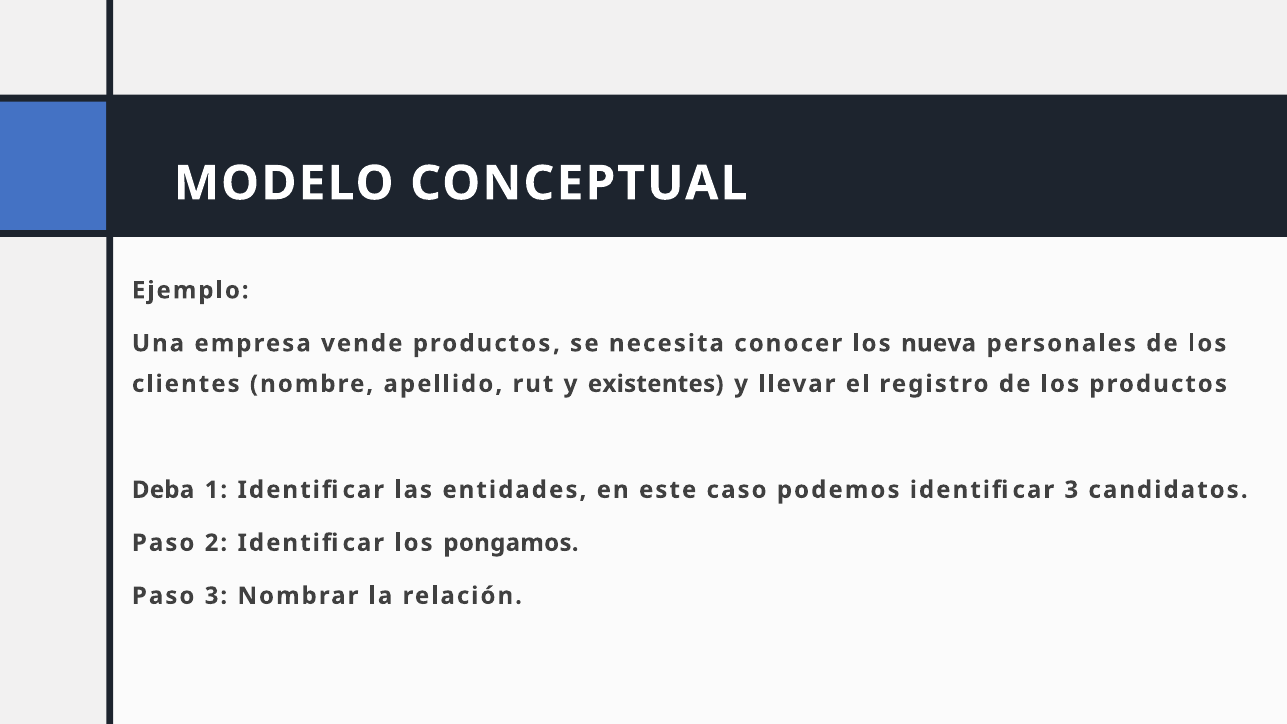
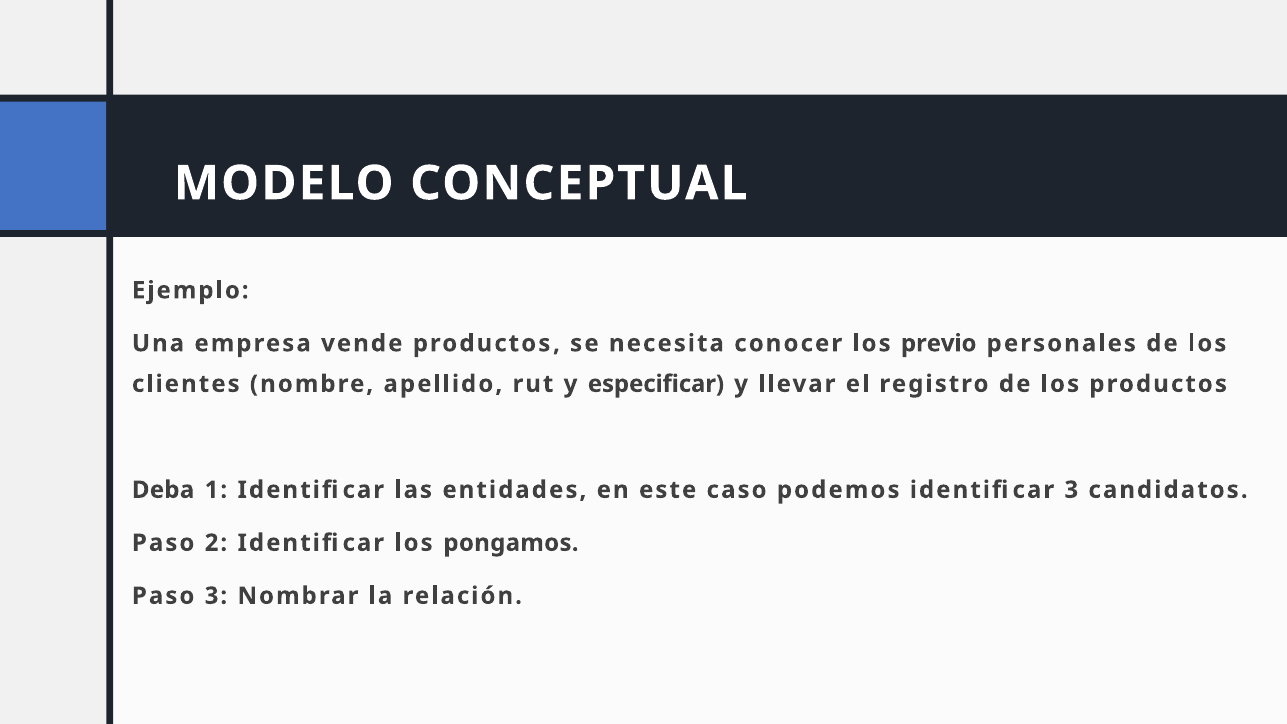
nueva: nueva -> previo
existentes: existentes -> especificar
